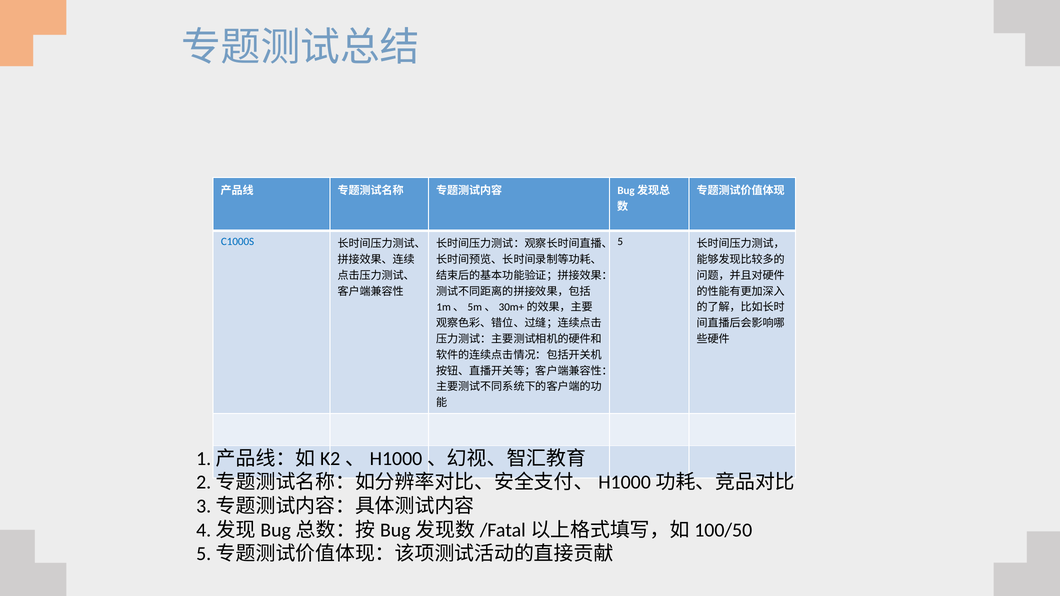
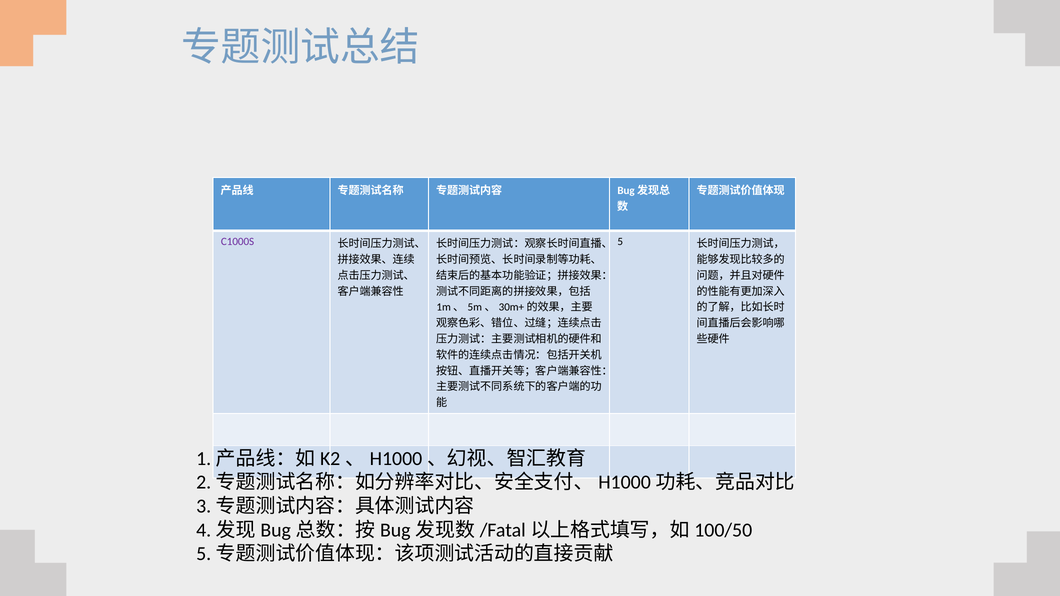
C1000S colour: blue -> purple
